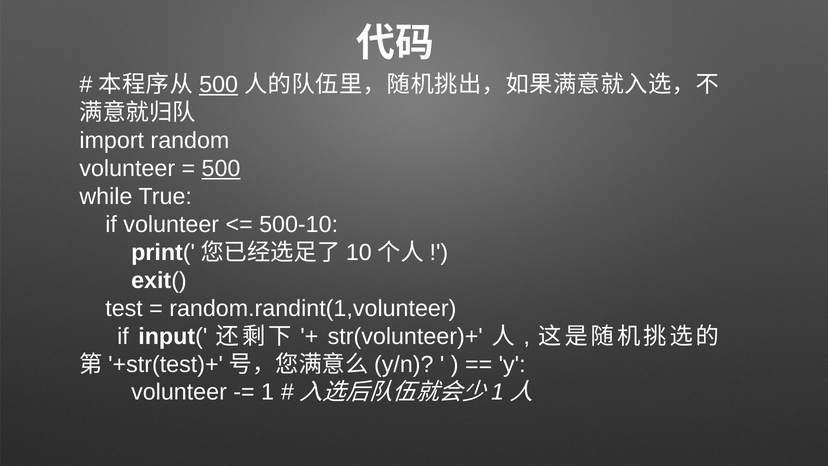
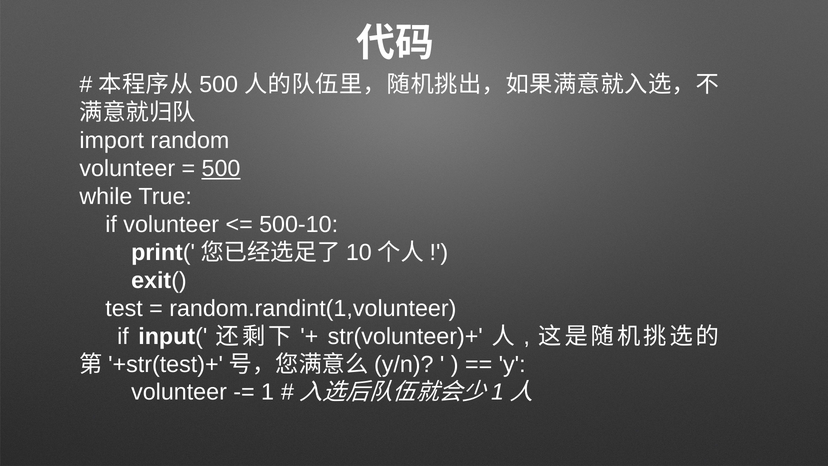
500 at (219, 85) underline: present -> none
